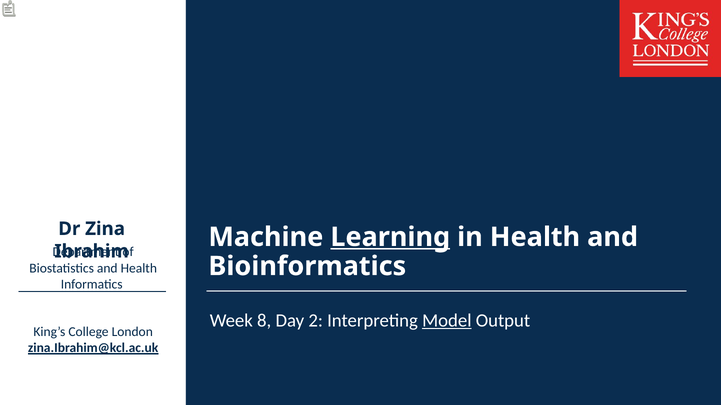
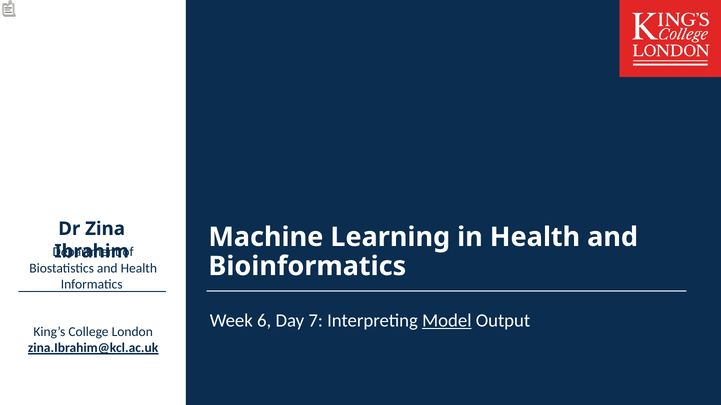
Learning underline: present -> none
8: 8 -> 6
2: 2 -> 7
